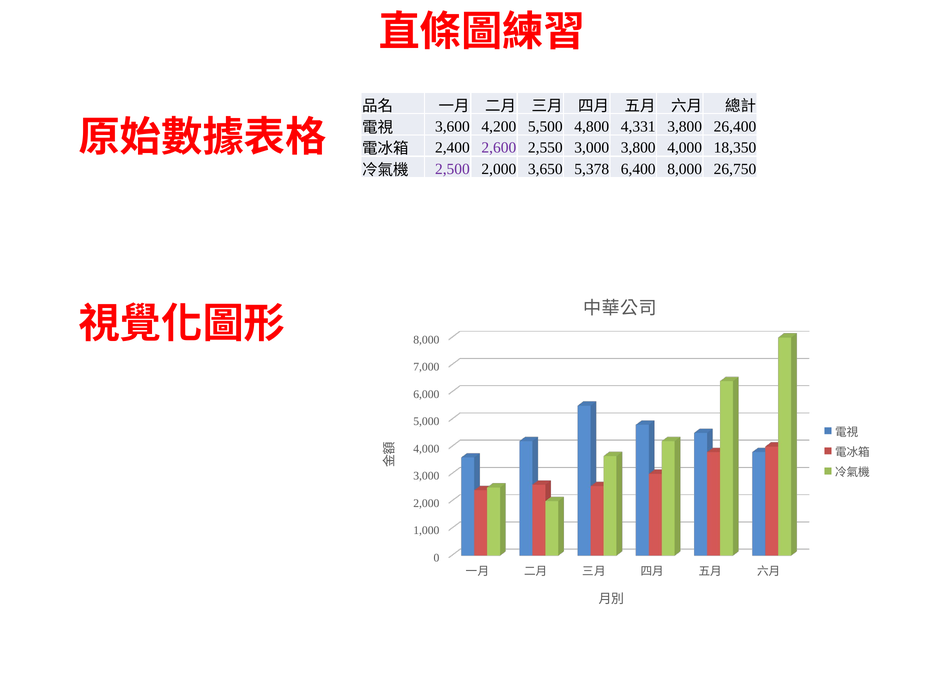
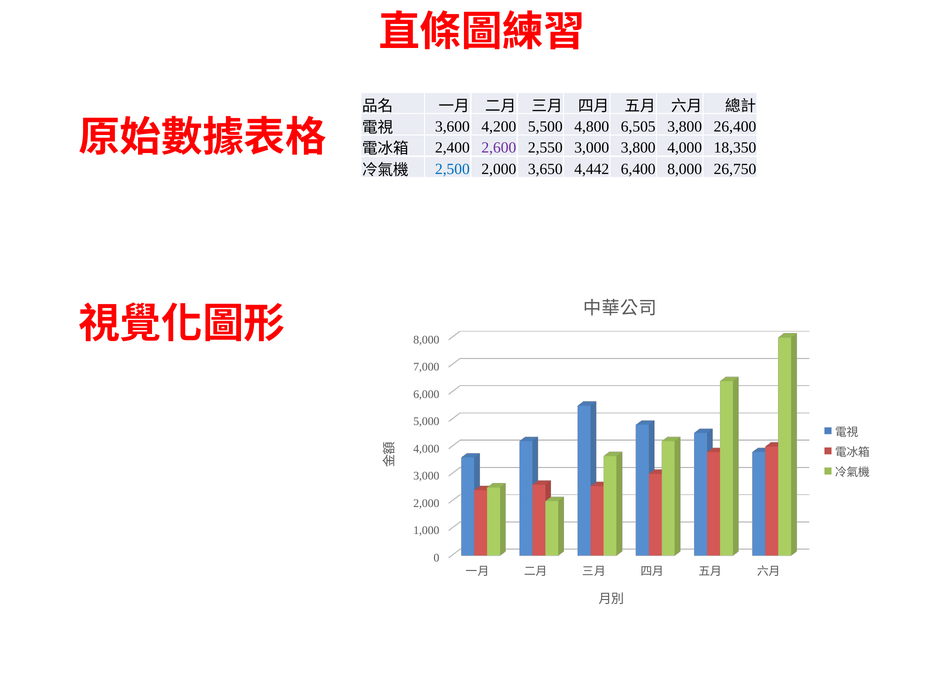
4,331: 4,331 -> 6,505
2,500 colour: purple -> blue
5,378: 5,378 -> 4,442
